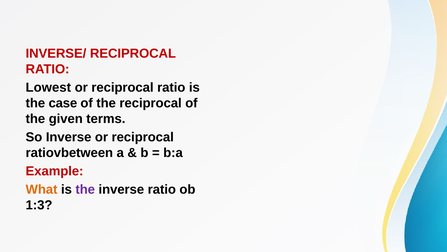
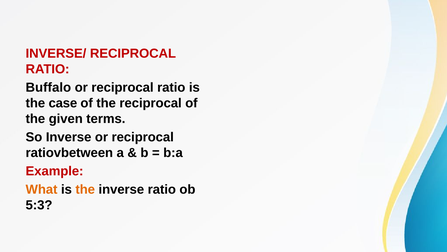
Lowest: Lowest -> Buffalo
the at (85, 189) colour: purple -> orange
1:3: 1:3 -> 5:3
